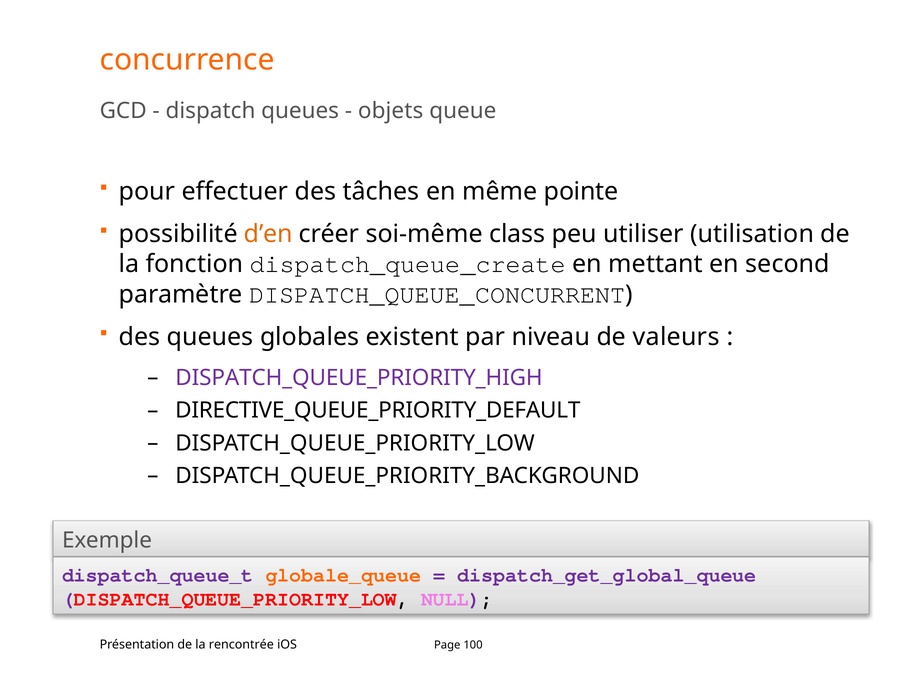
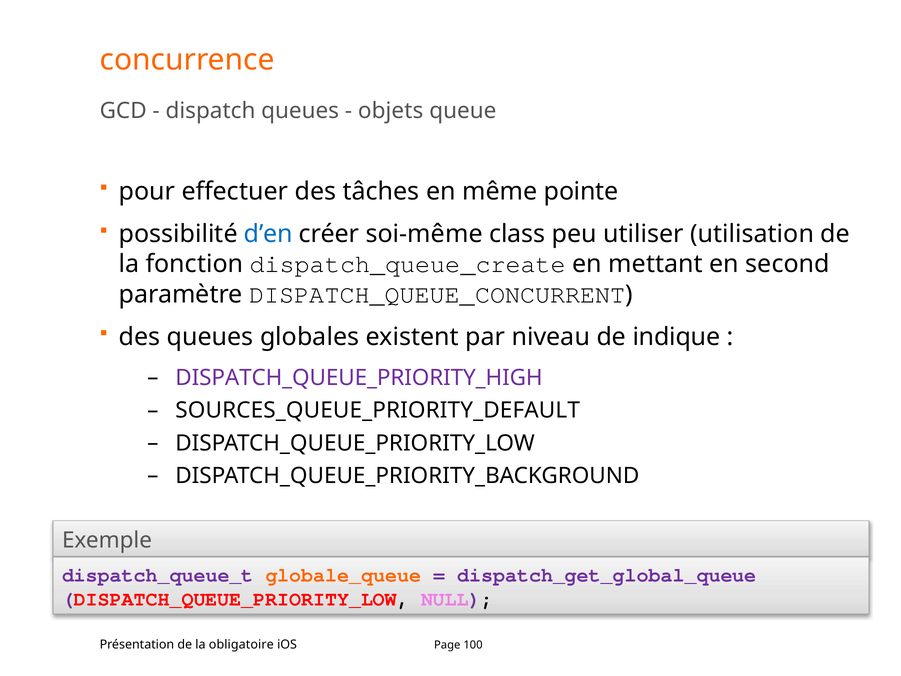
d’en colour: orange -> blue
valeurs: valeurs -> indique
DIRECTIVE_QUEUE_PRIORITY_DEFAULT: DIRECTIVE_QUEUE_PRIORITY_DEFAULT -> SOURCES_QUEUE_PRIORITY_DEFAULT
rencontrée: rencontrée -> obligatoire
